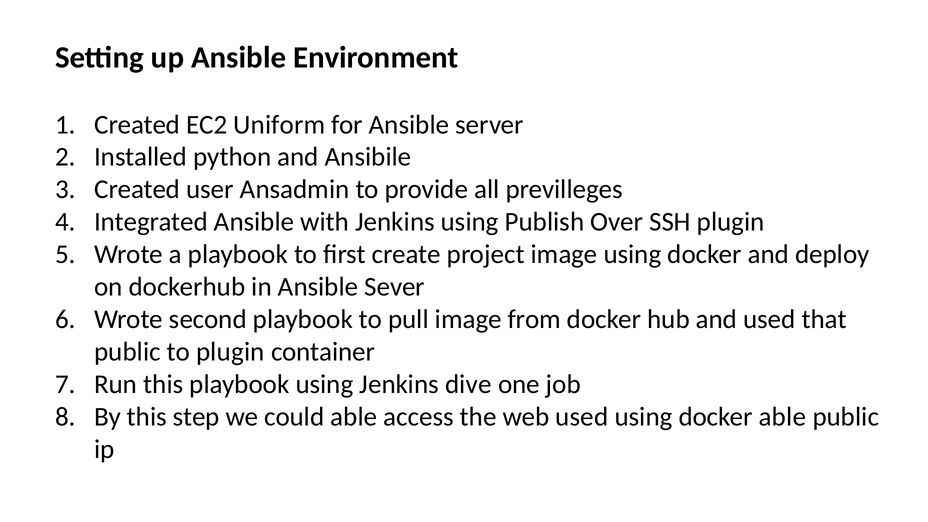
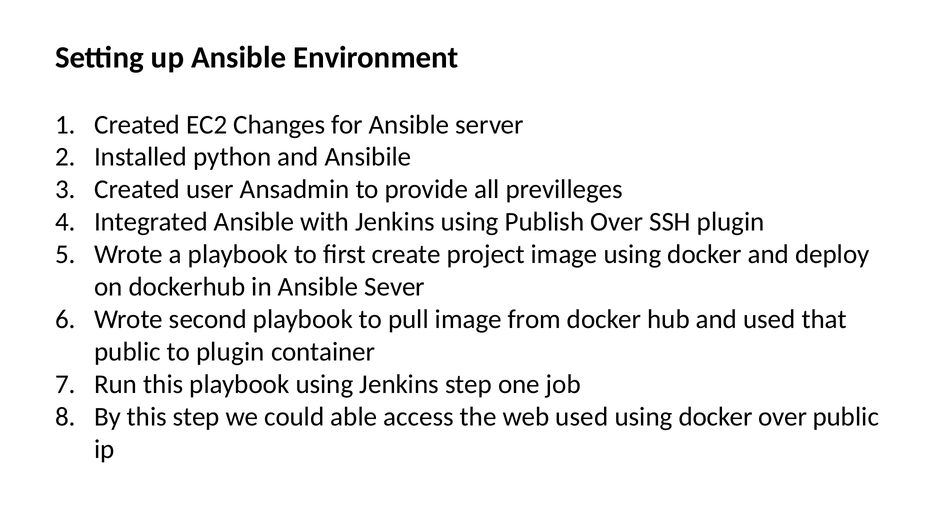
Uniform: Uniform -> Changes
Jenkins dive: dive -> step
docker able: able -> over
